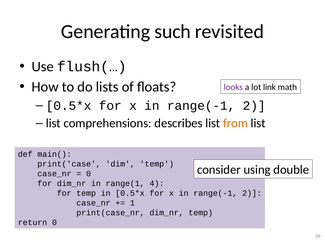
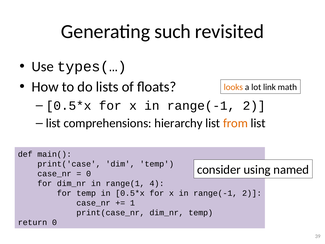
flush(…: flush(… -> types(…
looks colour: purple -> orange
describes: describes -> hierarchy
double: double -> named
